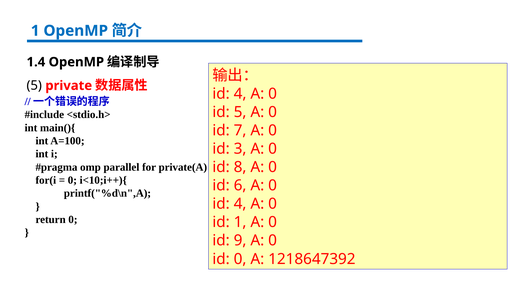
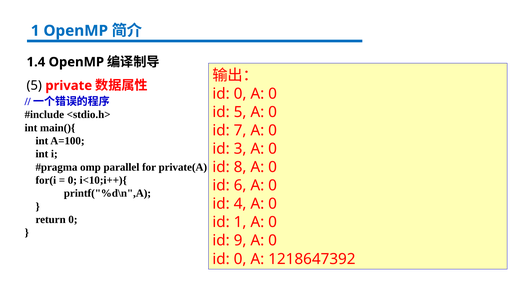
4 at (240, 94): 4 -> 0
